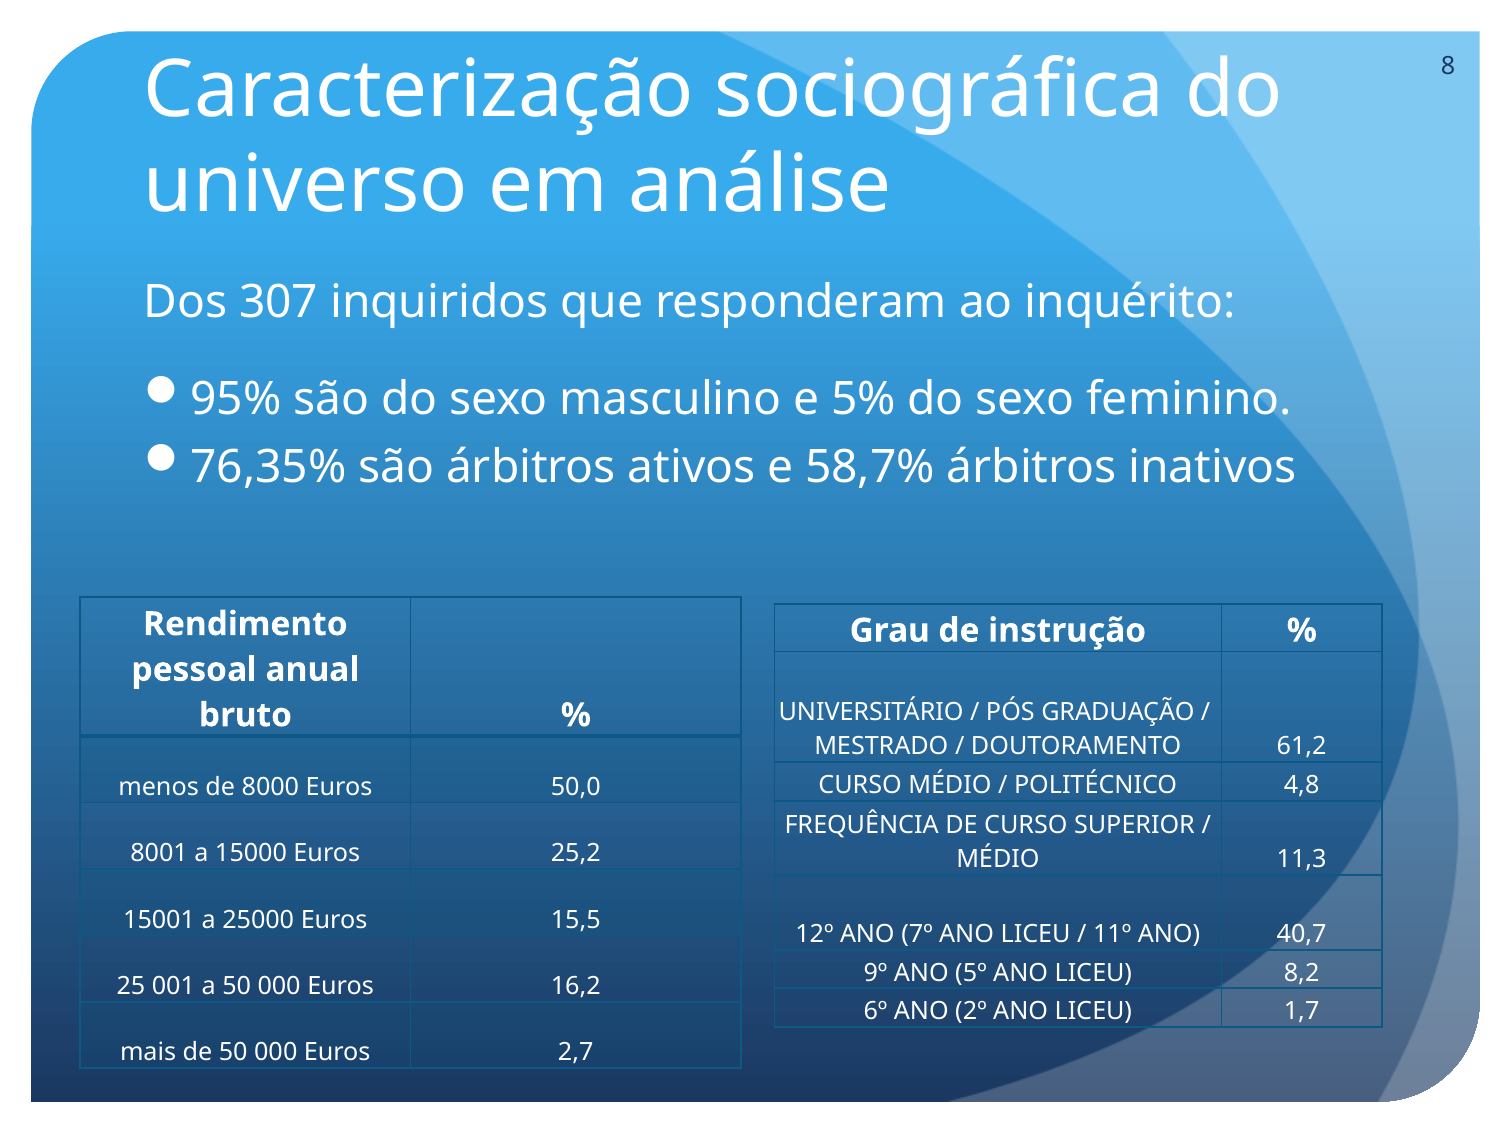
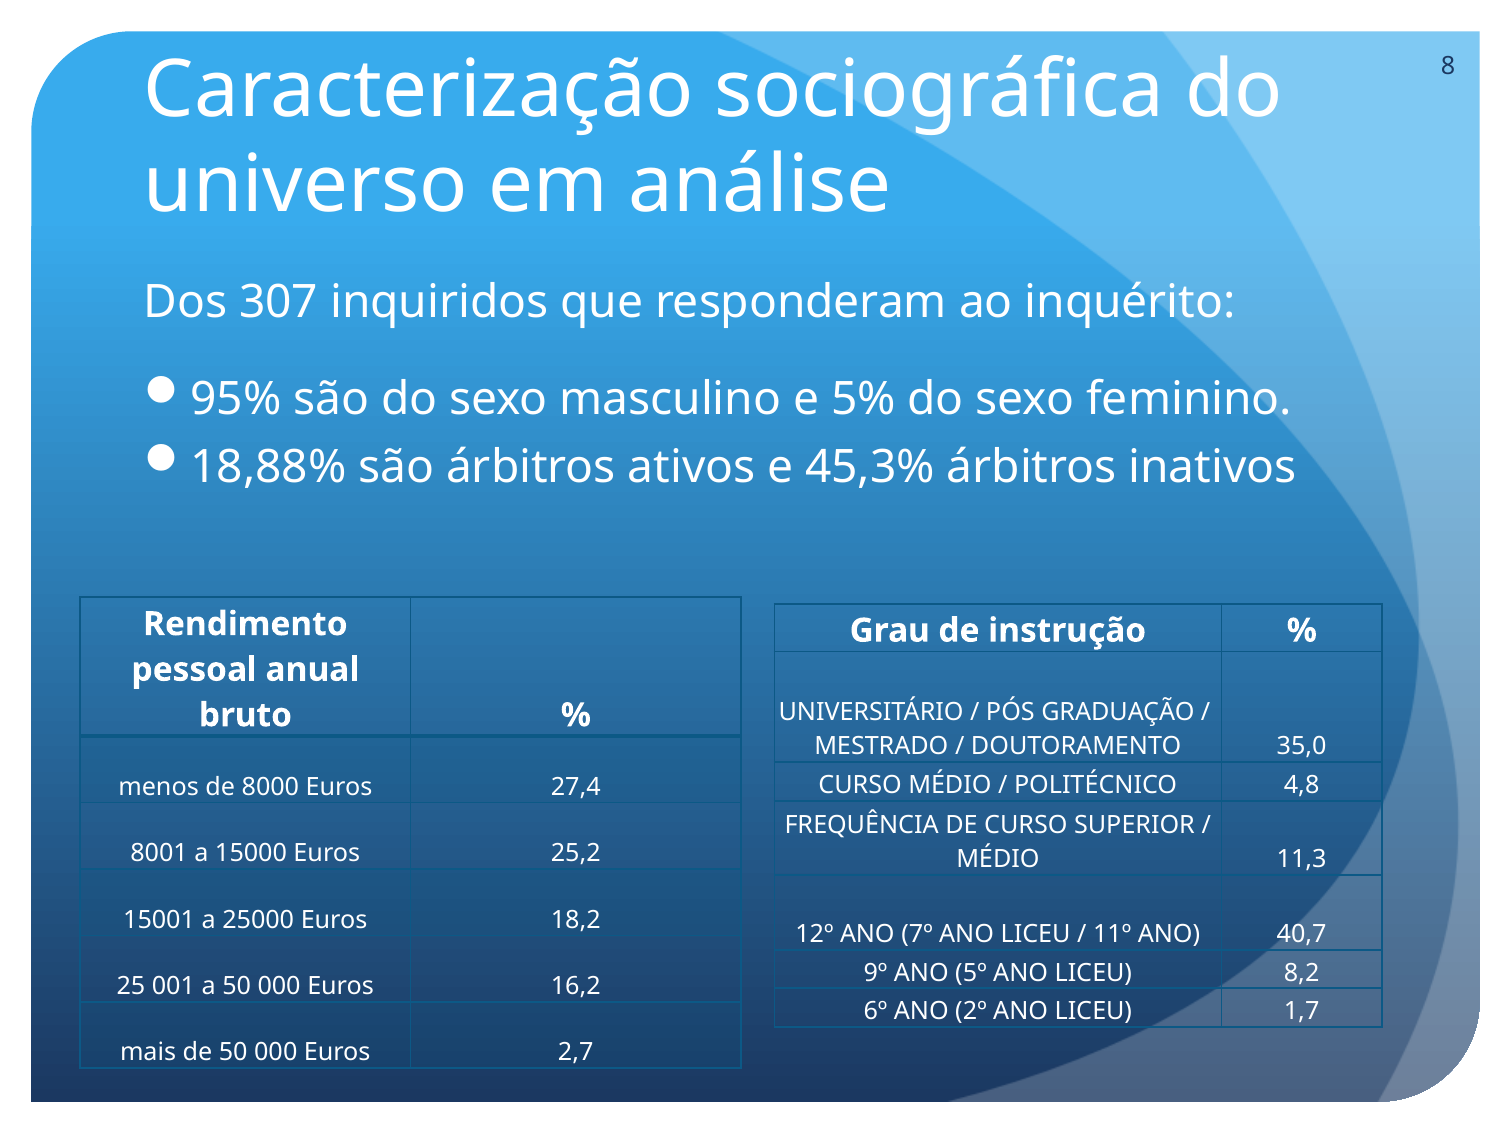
76,35%: 76,35% -> 18,88%
58,7%: 58,7% -> 45,3%
61,2: 61,2 -> 35,0
50,0: 50,0 -> 27,4
15,5: 15,5 -> 18,2
